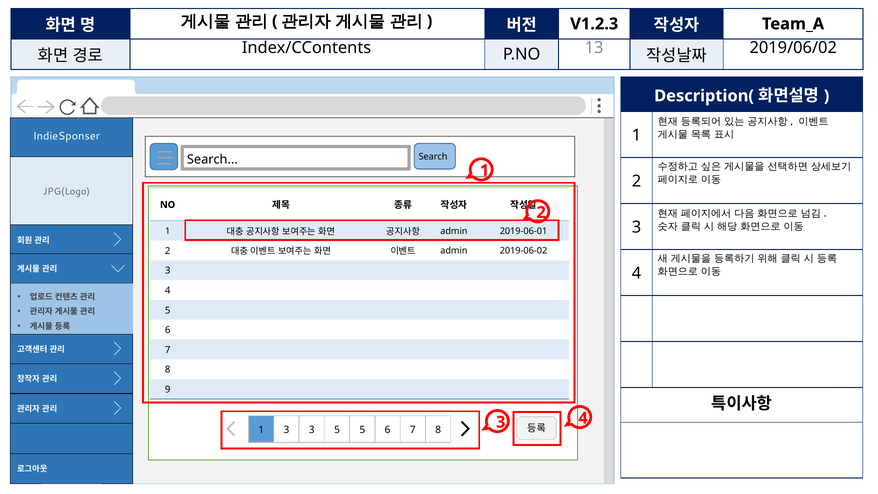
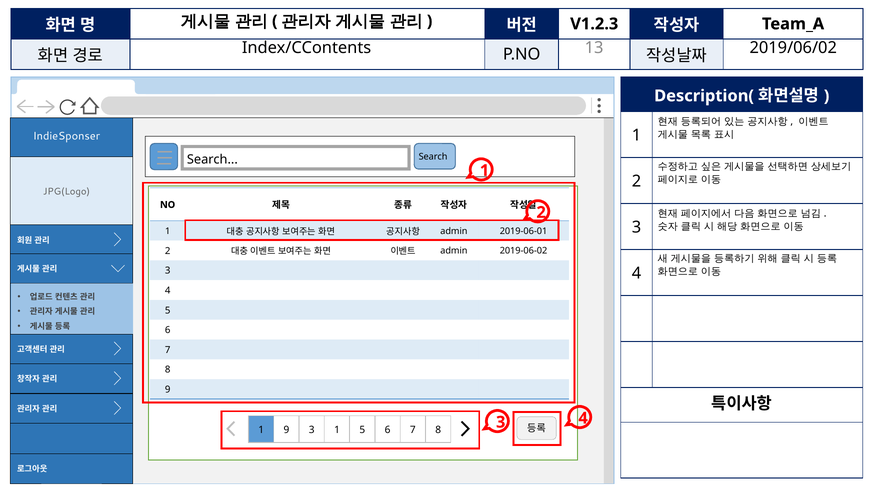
1 3: 3 -> 9
3 5: 5 -> 1
